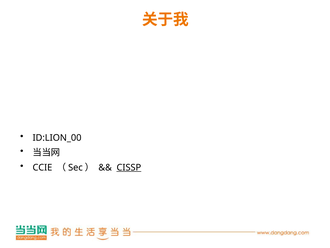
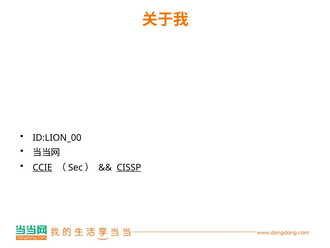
CCIE underline: none -> present
